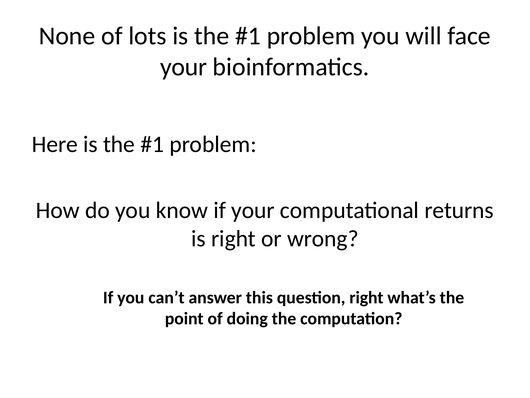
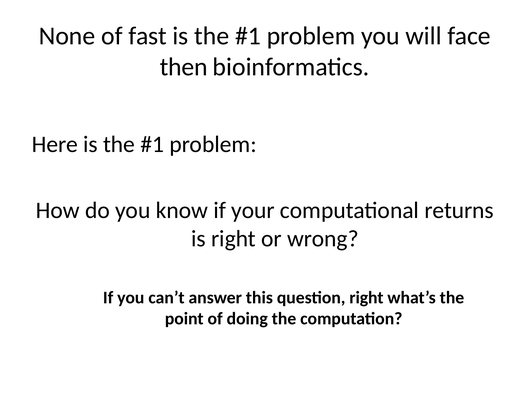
lots: lots -> fast
your at (184, 67): your -> then
